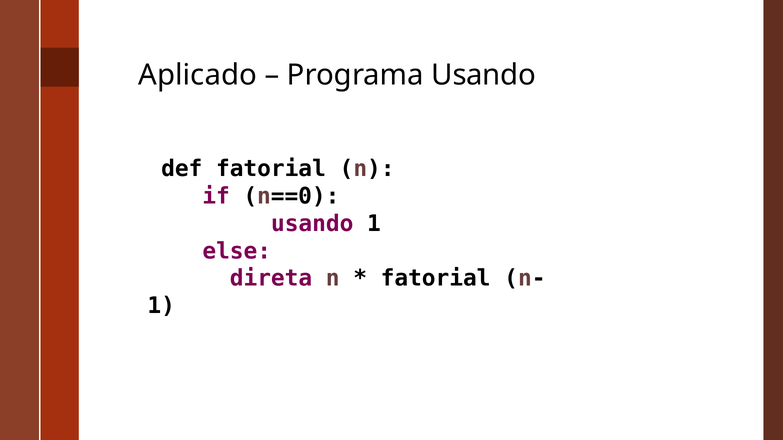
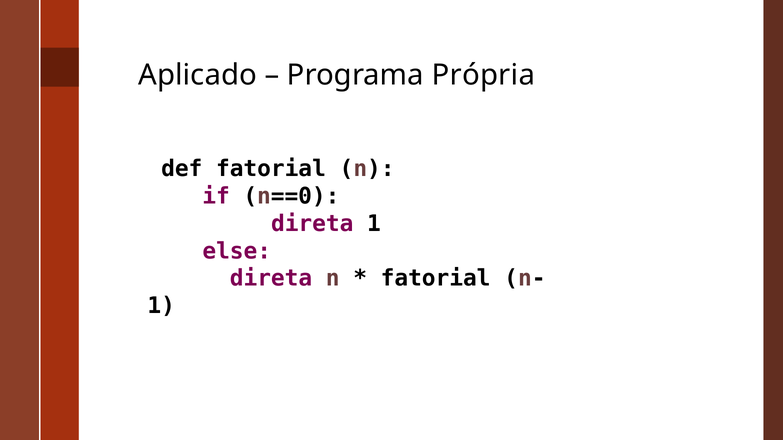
Programa Usando: Usando -> Própria
usando at (312, 224): usando -> direta
